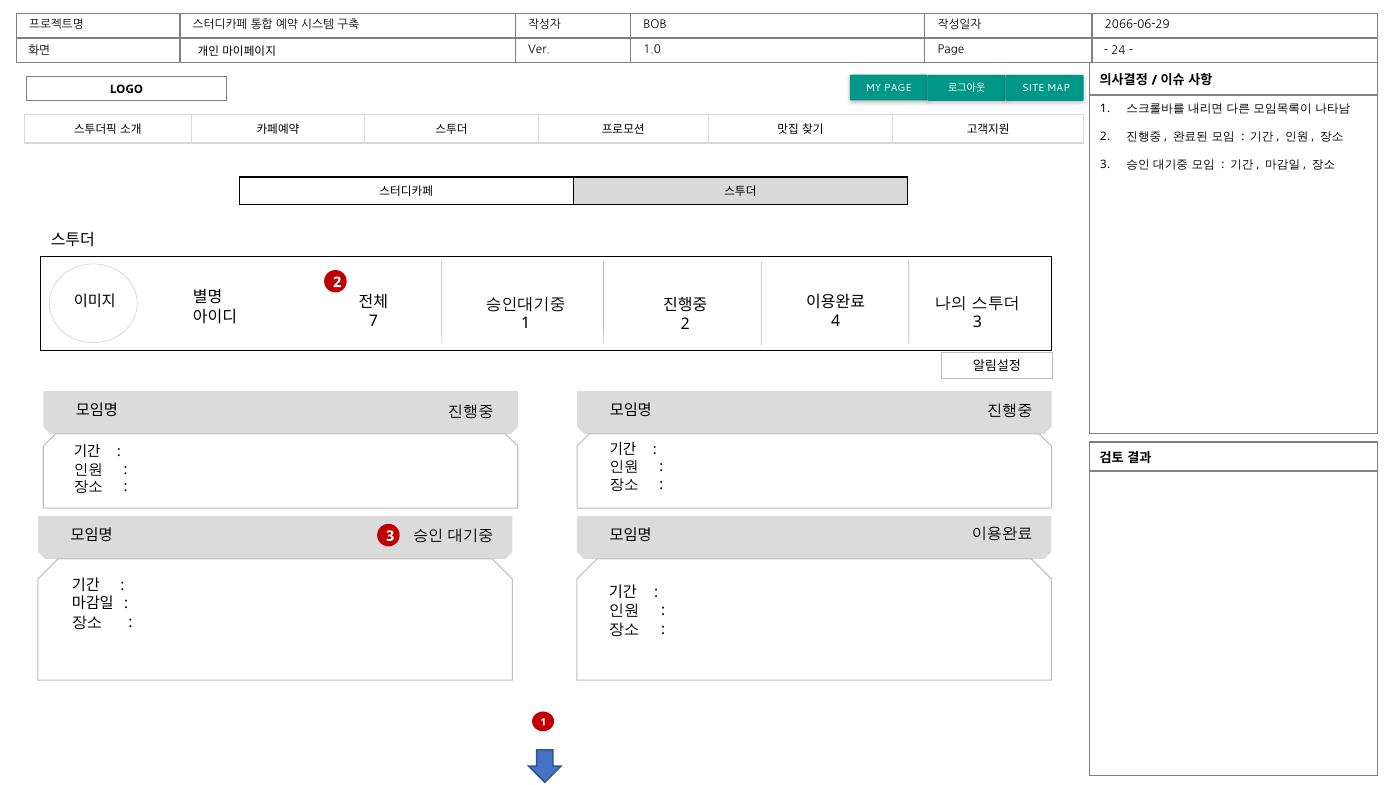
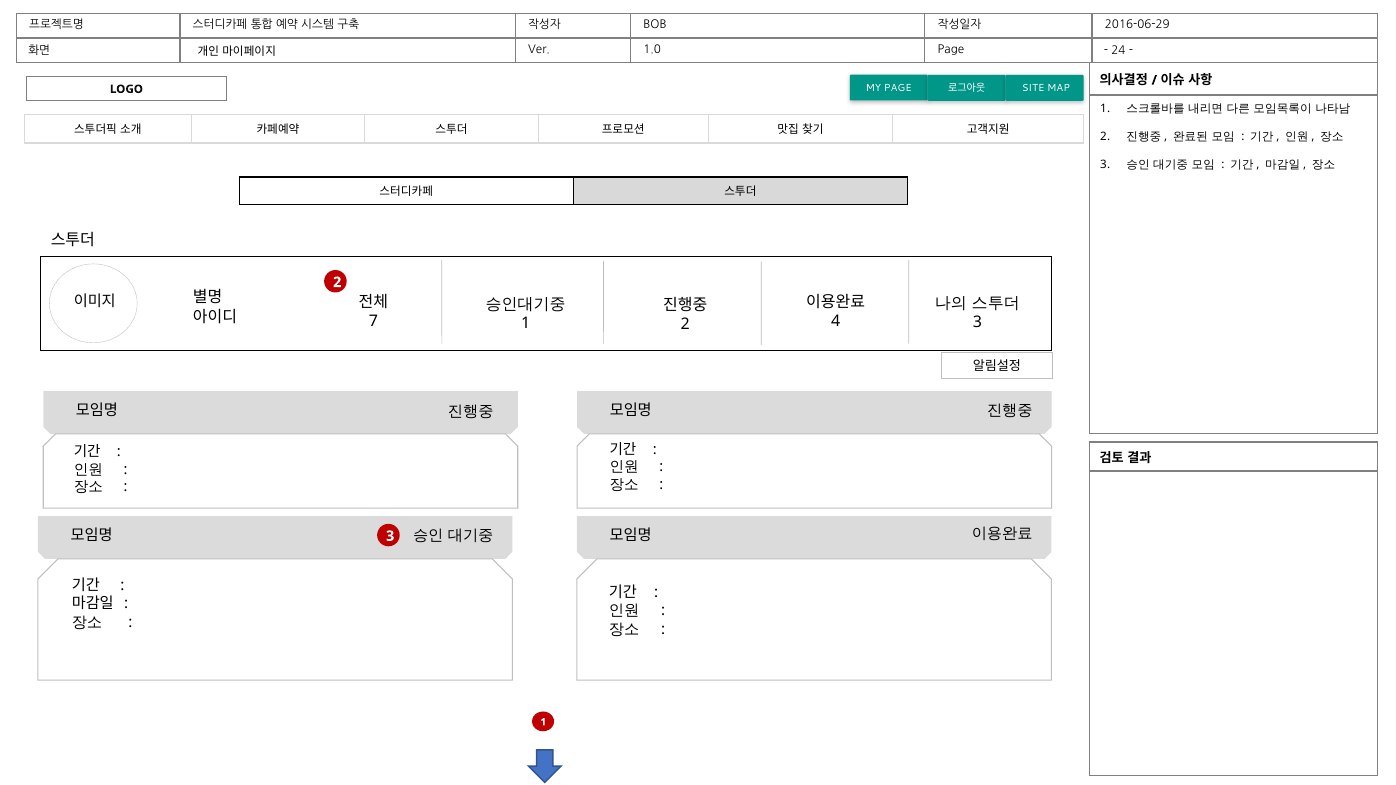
2066-06-29: 2066-06-29 -> 2016-06-29
